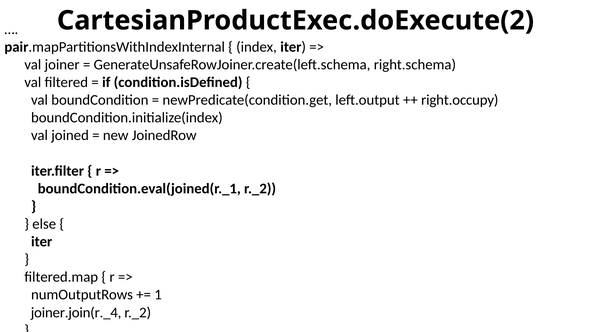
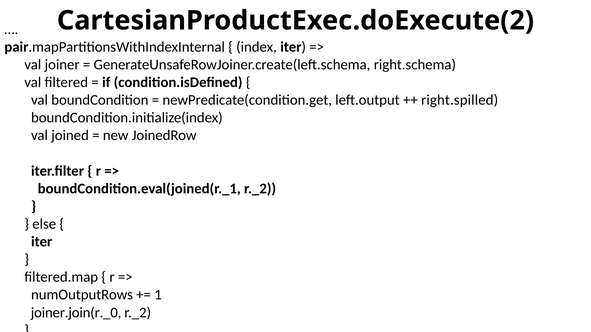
right.occupy: right.occupy -> right.spilled
joiner.join(r._4: joiner.join(r._4 -> joiner.join(r._0
